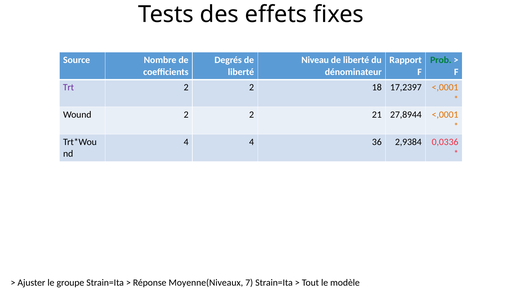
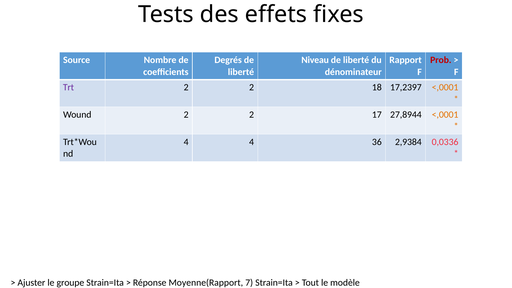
Prob colour: green -> red
21: 21 -> 17
Moyenne(Niveaux: Moyenne(Niveaux -> Moyenne(Rapport
